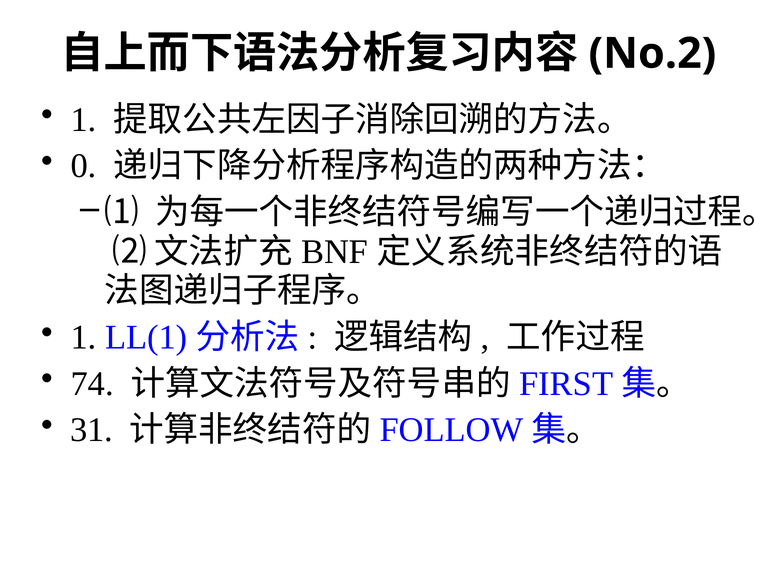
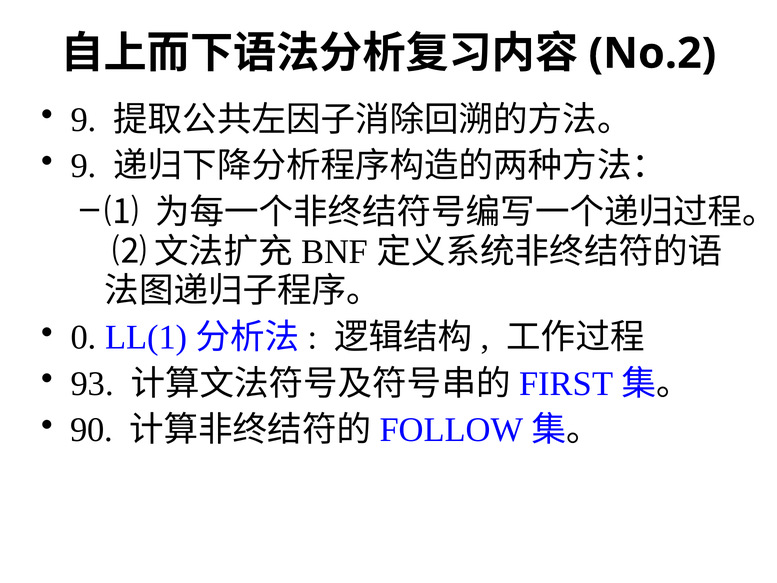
1 at (83, 120): 1 -> 9
0 at (83, 166): 0 -> 9
1 at (83, 337): 1 -> 0
74: 74 -> 93
31: 31 -> 90
